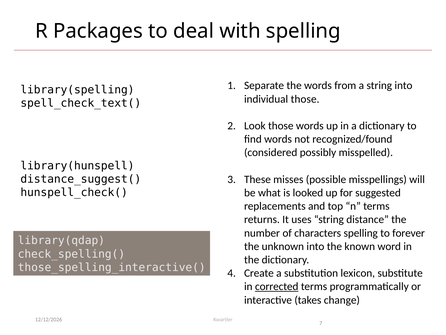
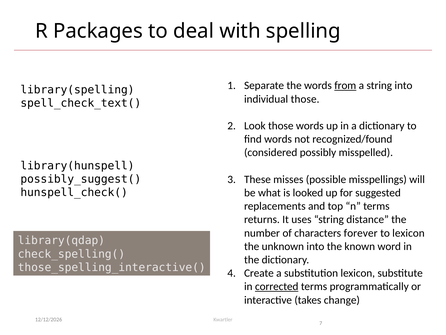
from underline: none -> present
distance_suggest(: distance_suggest( -> possibly_suggest(
characters spelling: spelling -> forever
to forever: forever -> lexicon
